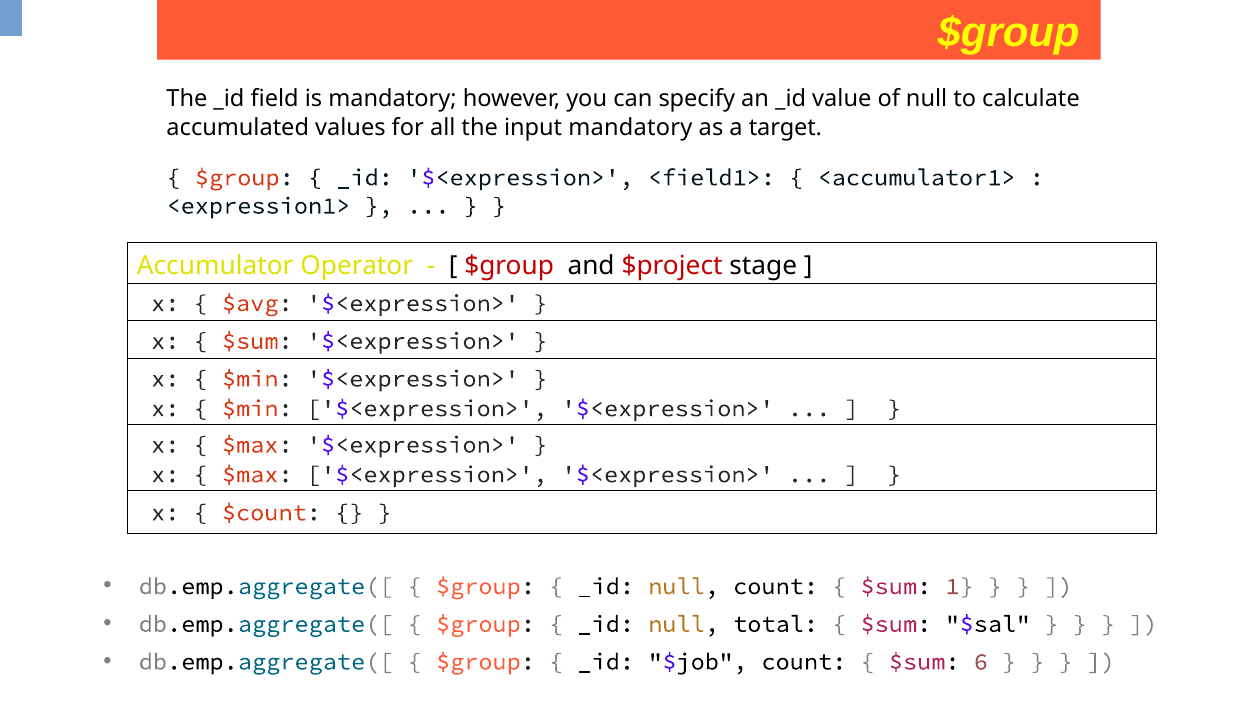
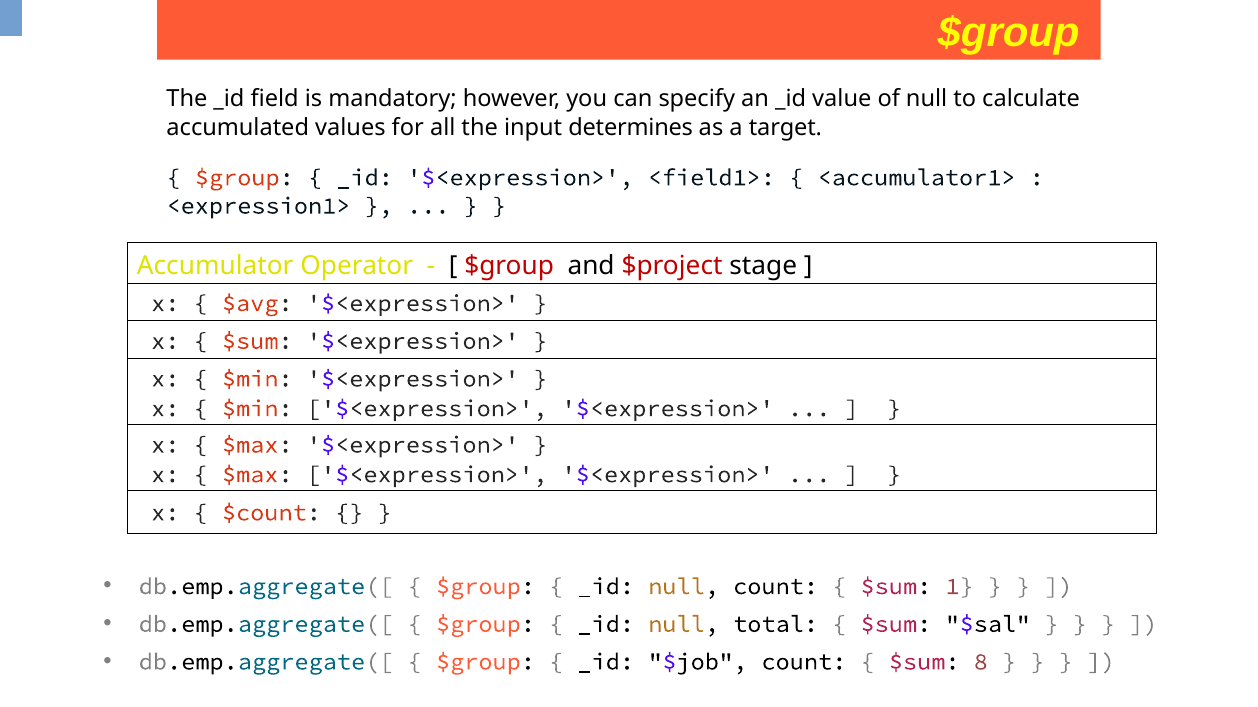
input mandatory: mandatory -> determines
6: 6 -> 8
